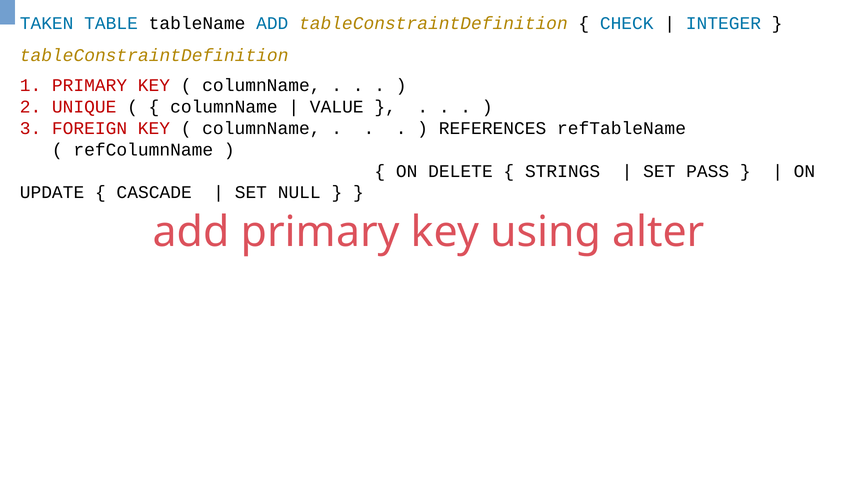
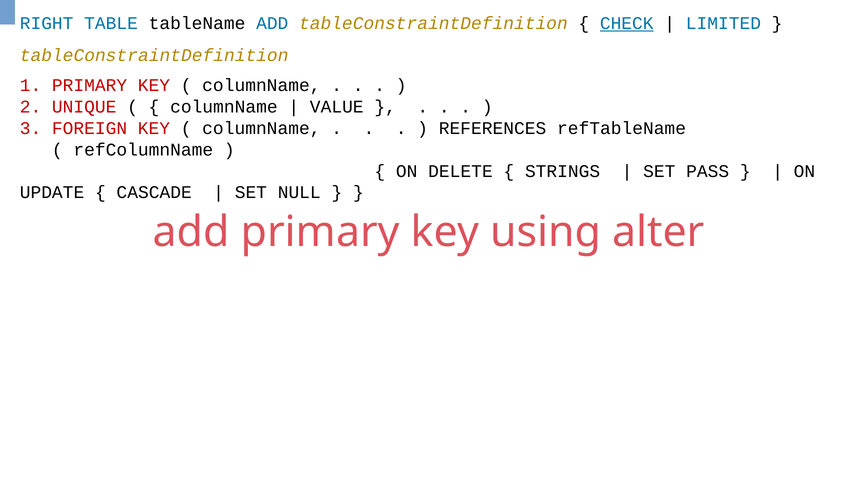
TAKEN: TAKEN -> RIGHT
CHECK underline: none -> present
INTEGER: INTEGER -> LIMITED
